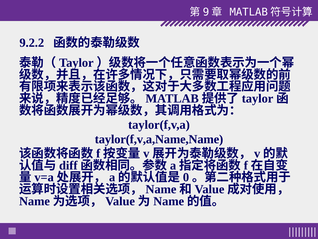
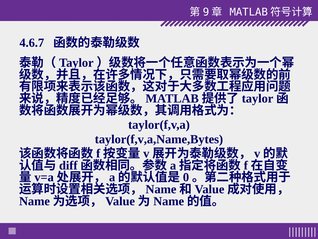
9.2.2: 9.2.2 -> 4.6.7
taylor(f,v,a,Name,Name: taylor(f,v,a,Name,Name -> taylor(f,v,a,Name,Bytes
